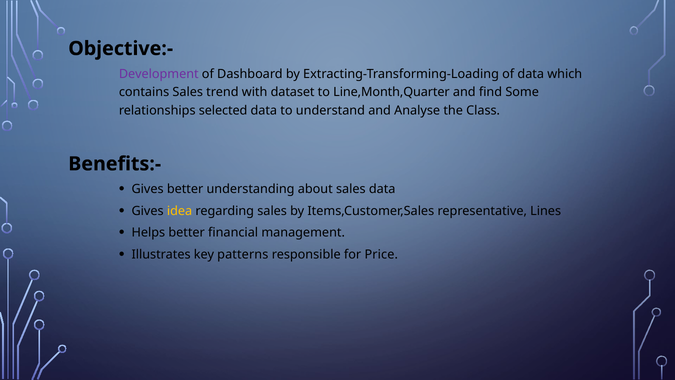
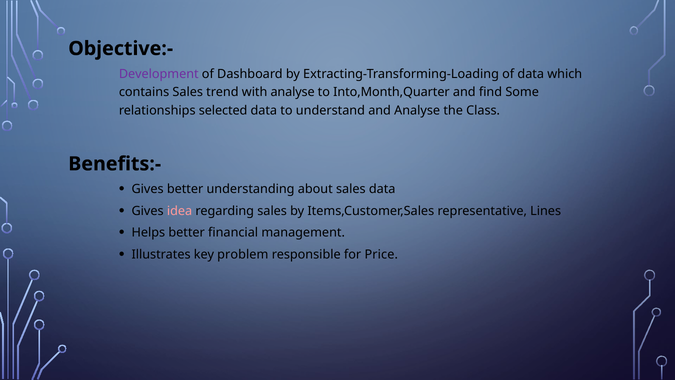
with dataset: dataset -> analyse
Line,Month,Quarter: Line,Month,Quarter -> Into,Month,Quarter
idea colour: yellow -> pink
patterns: patterns -> problem
